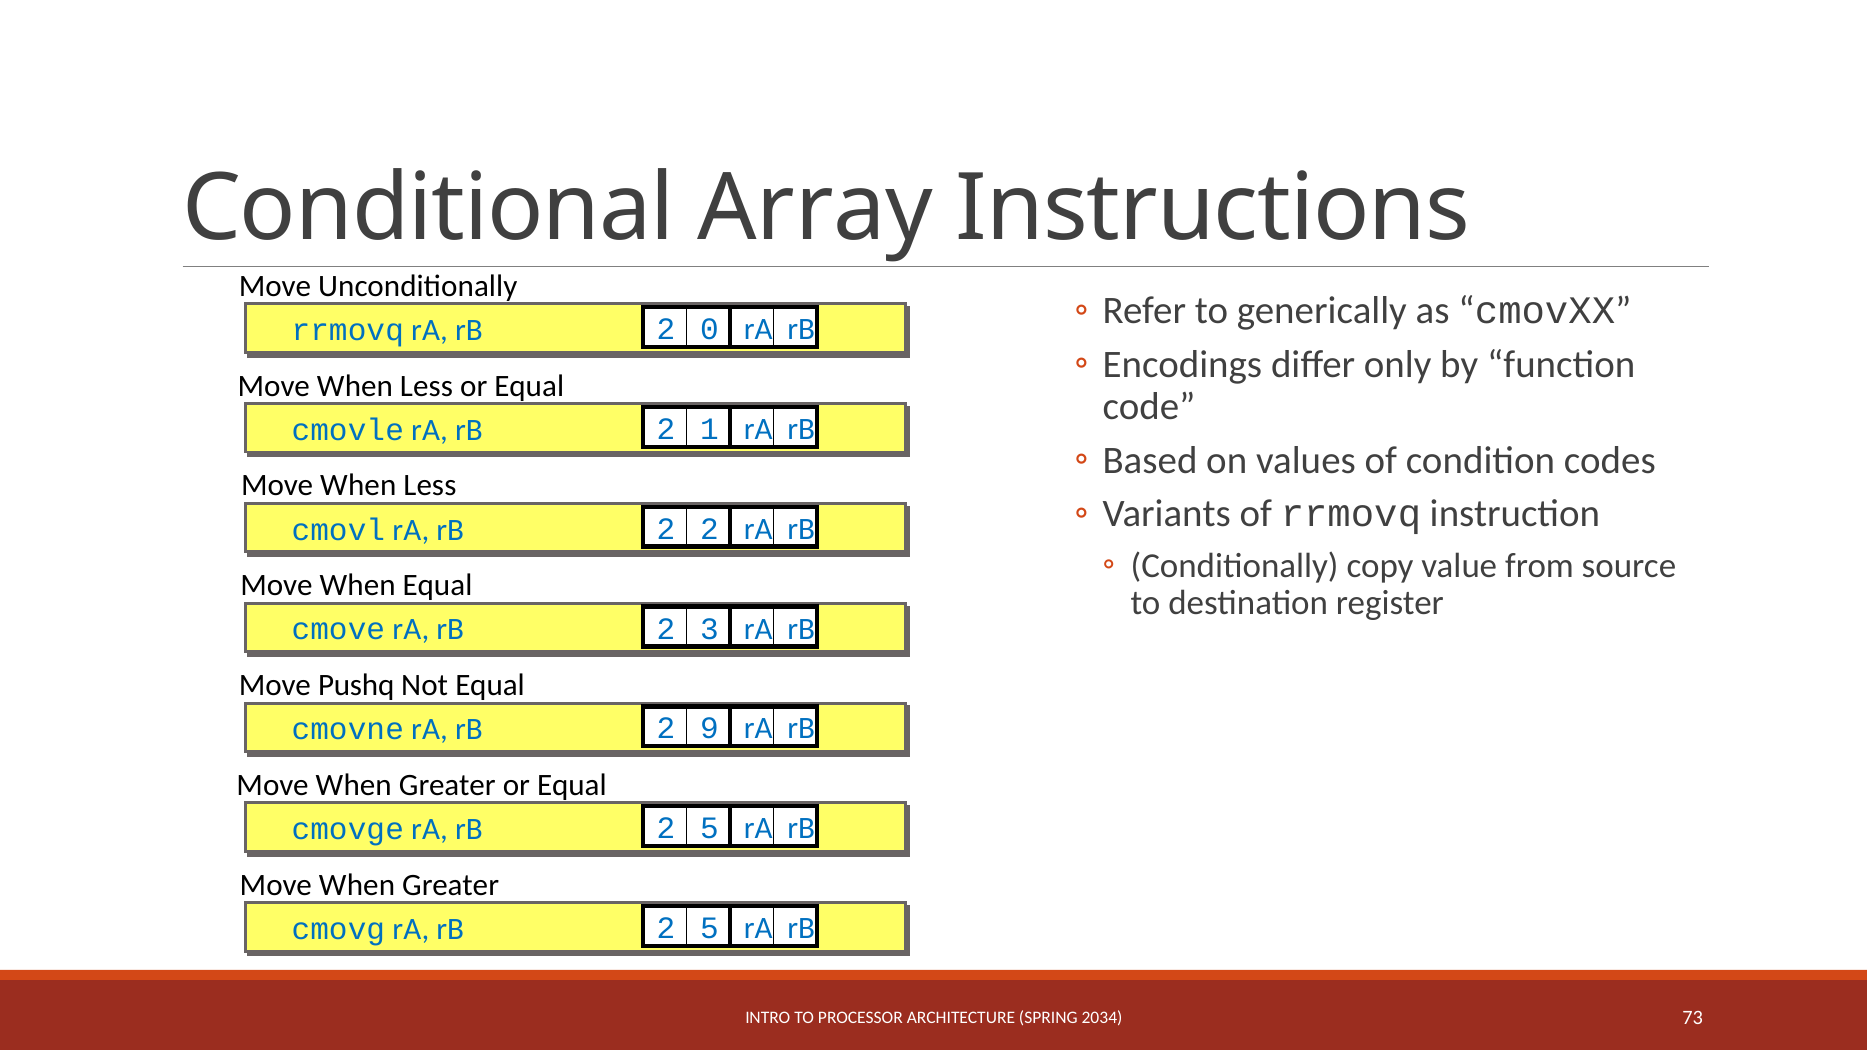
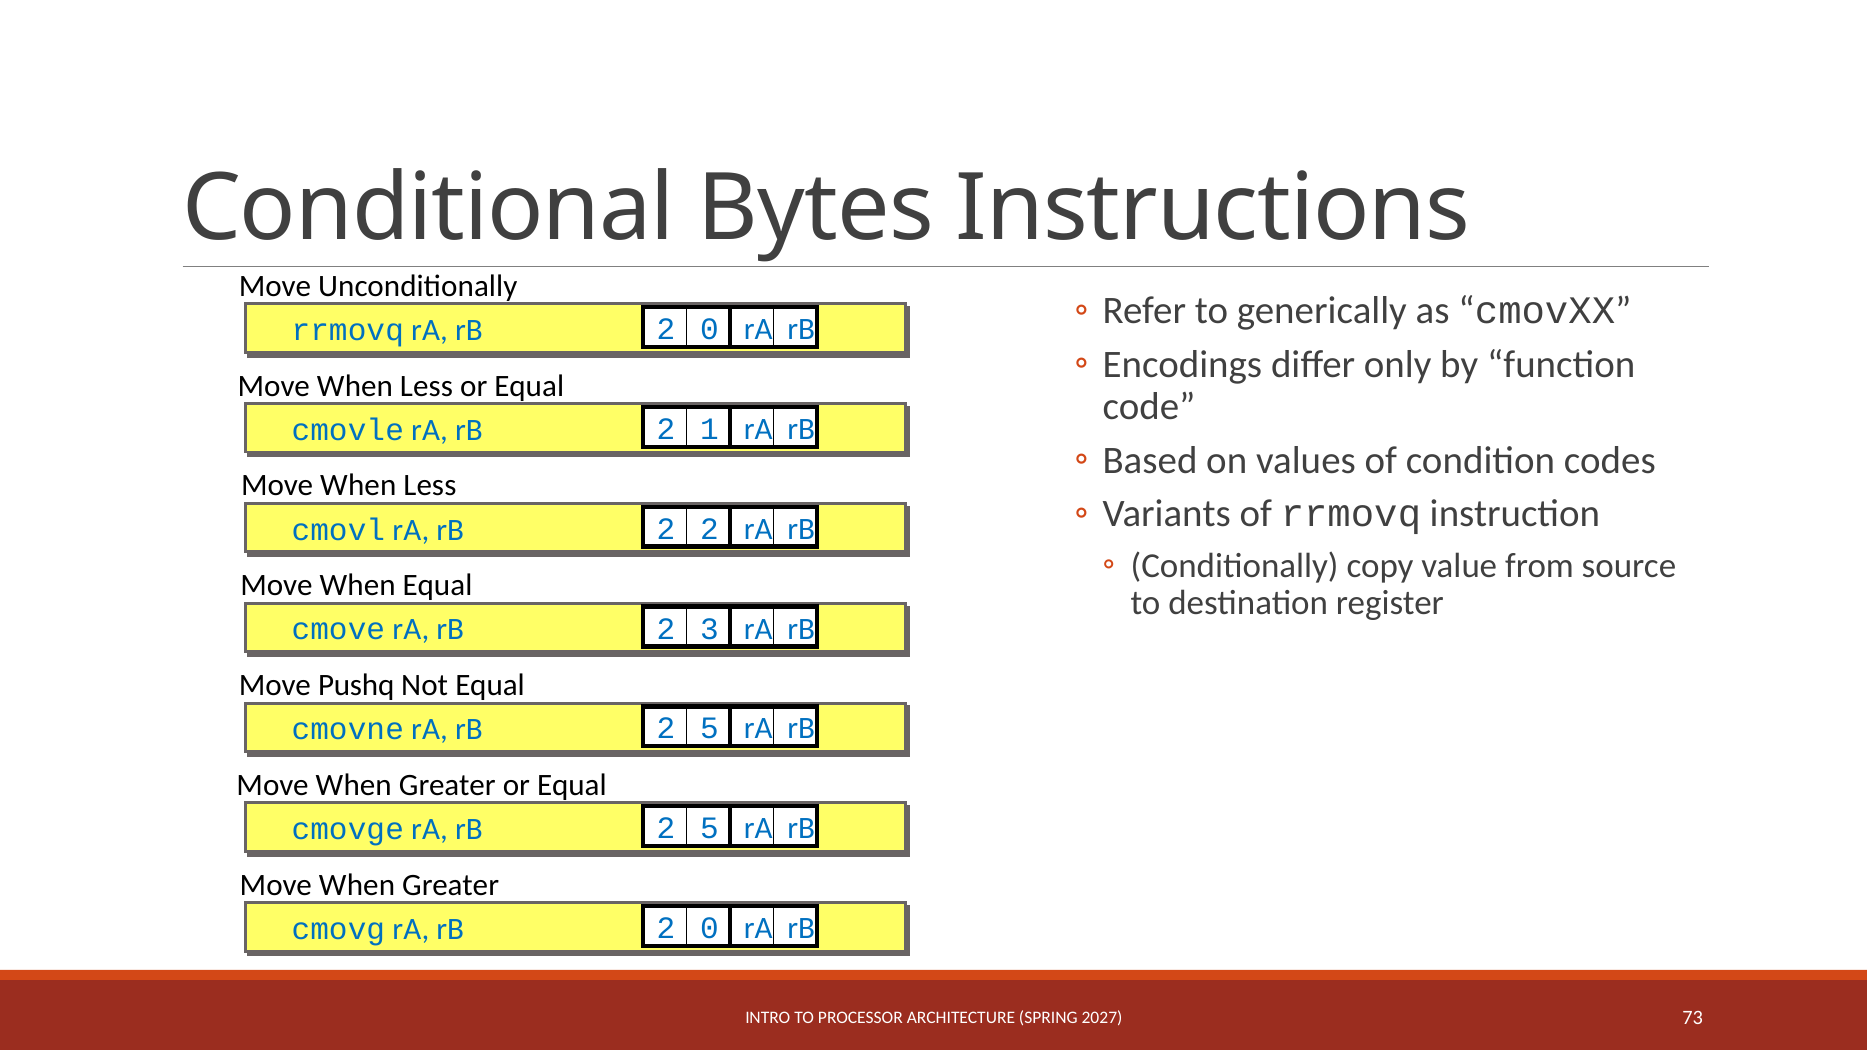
Array: Array -> Bytes
9 at (710, 729): 9 -> 5
5 at (710, 928): 5 -> 0
2034: 2034 -> 2027
